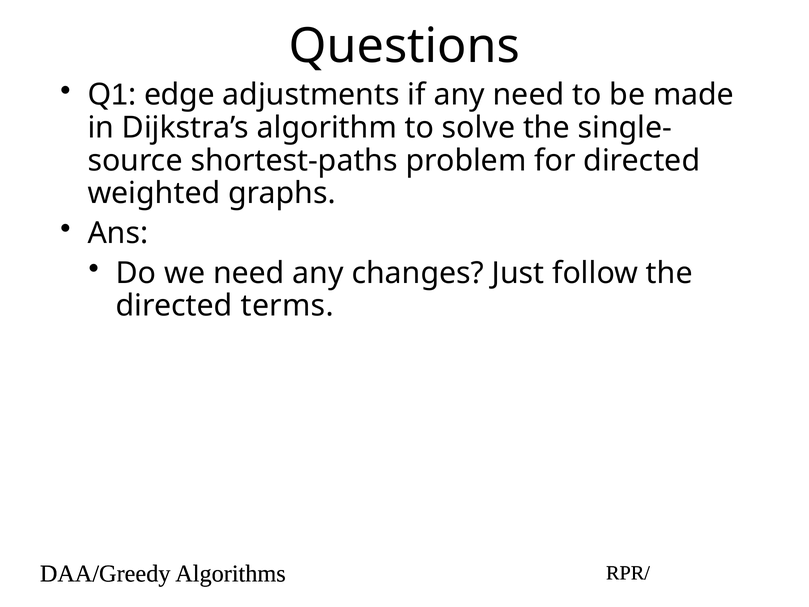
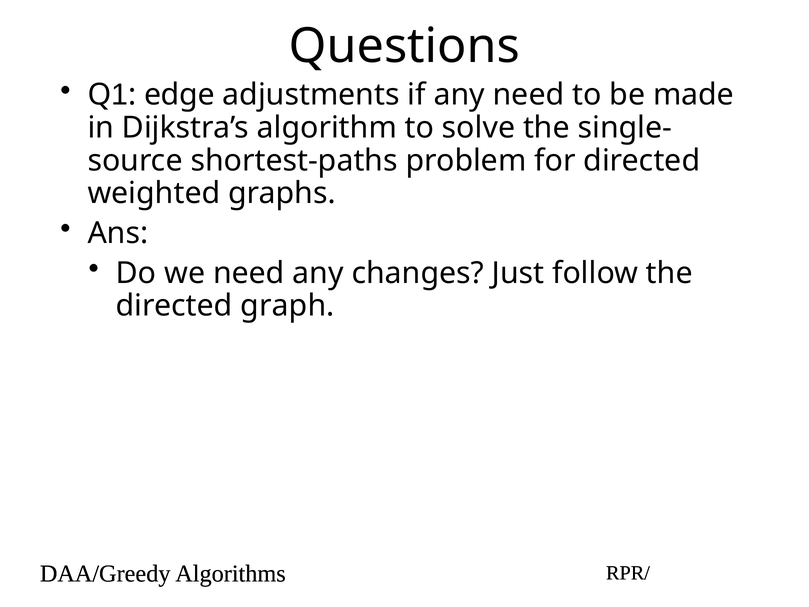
terms: terms -> graph
